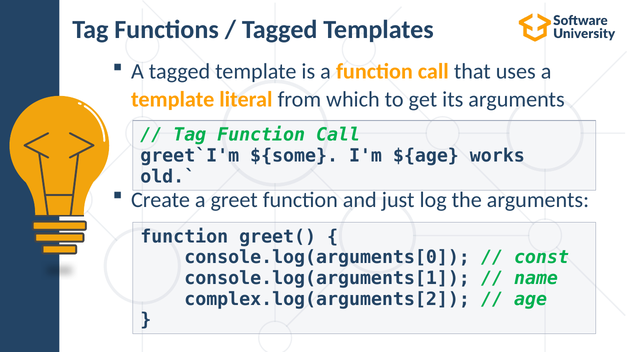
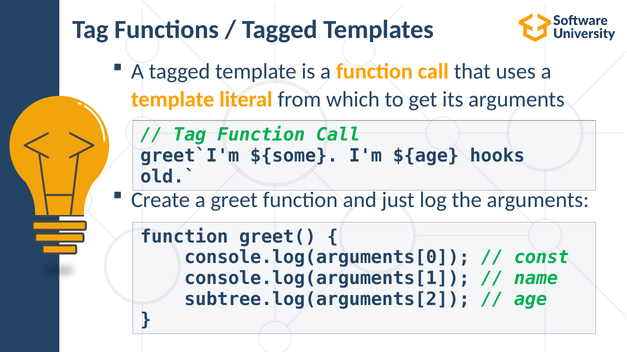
works: works -> hooks
complex.log(arguments[2: complex.log(arguments[2 -> subtree.log(arguments[2
